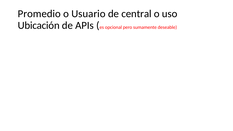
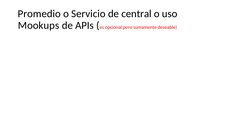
Usuario: Usuario -> Servicio
Ubicación: Ubicación -> Mookups
